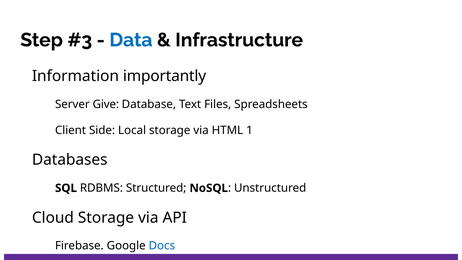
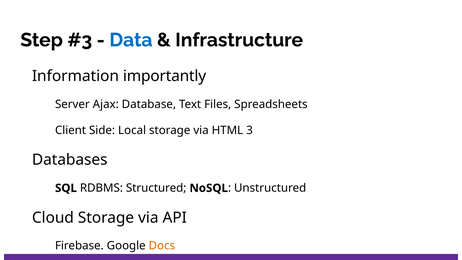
Give: Give -> Ajax
HTML 1: 1 -> 3
Docs colour: blue -> orange
